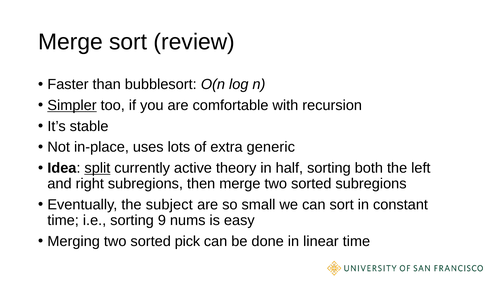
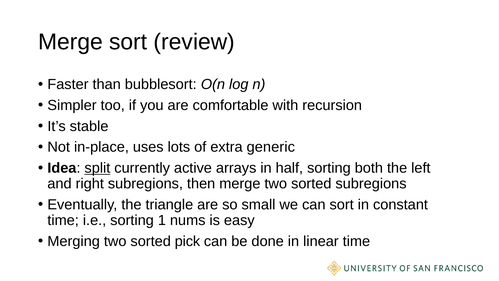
Simpler underline: present -> none
theory: theory -> arrays
subject: subject -> triangle
9: 9 -> 1
